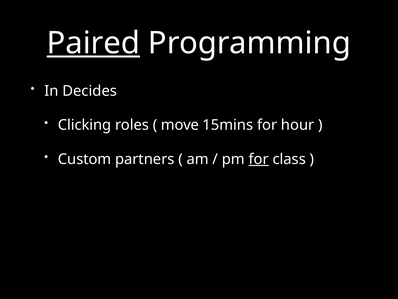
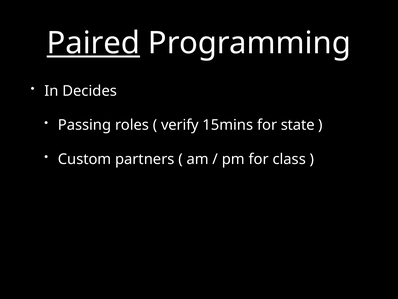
Clicking: Clicking -> Passing
move: move -> verify
hour: hour -> state
for at (259, 159) underline: present -> none
